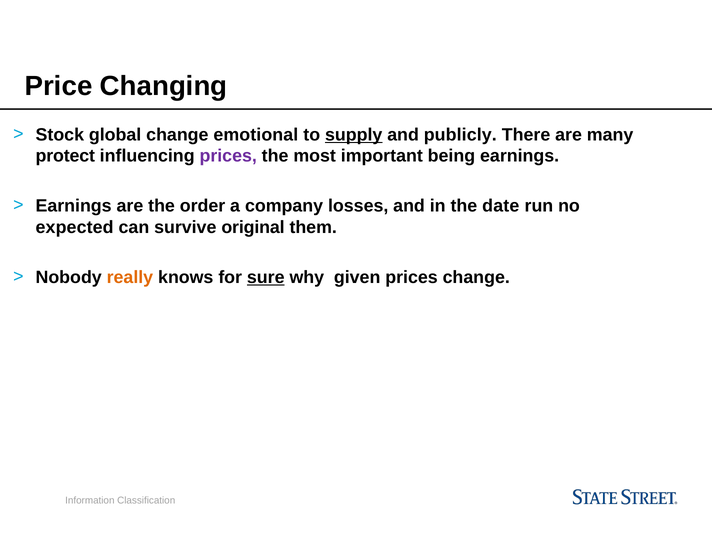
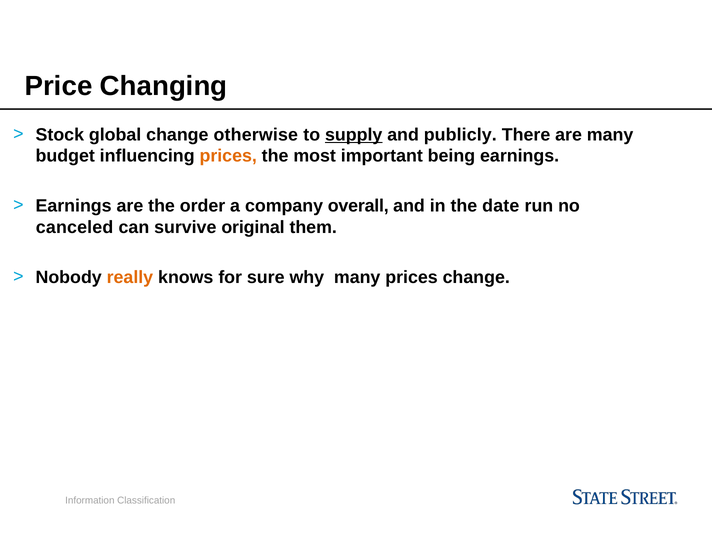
emotional: emotional -> otherwise
protect: protect -> budget
prices at (228, 156) colour: purple -> orange
losses: losses -> overall
expected: expected -> canceled
sure underline: present -> none
why given: given -> many
